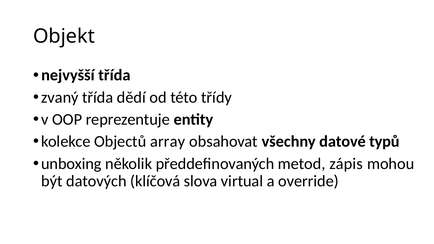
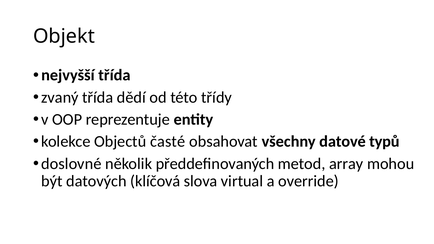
array: array -> časté
unboxing: unboxing -> doslovné
zápis: zápis -> array
